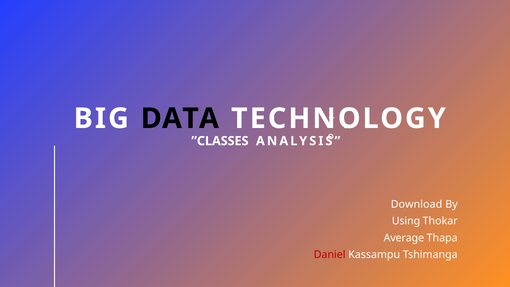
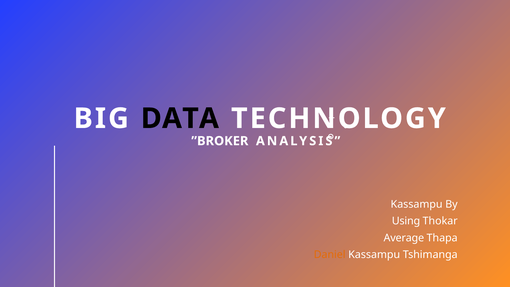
”CLASSES: ”CLASSES -> ”BROKER
Download at (417, 204): Download -> Kassampu
Daniel colour: red -> orange
